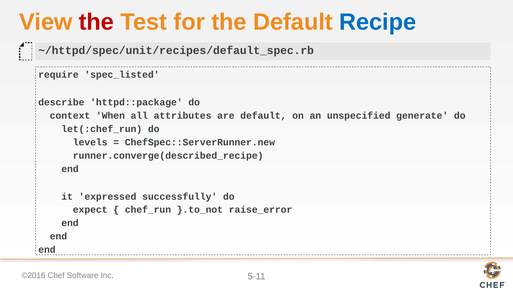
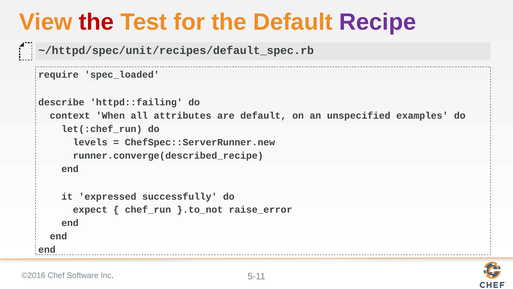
Recipe colour: blue -> purple
spec_listed: spec_listed -> spec_loaded
httpd::package: httpd::package -> httpd::failing
generate: generate -> examples
